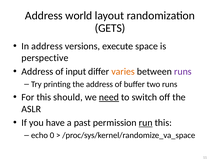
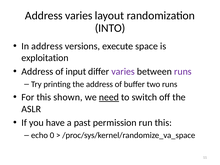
Address world: world -> varies
GETS: GETS -> INTO
perspective: perspective -> exploitation
varies at (123, 72) colour: orange -> purple
should: should -> shown
run underline: present -> none
